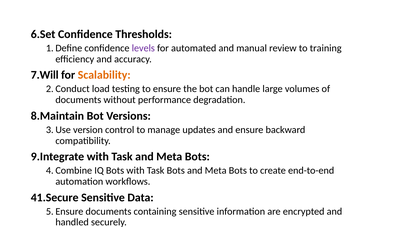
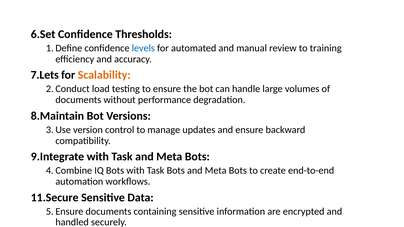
levels colour: purple -> blue
7.Will: 7.Will -> 7.Lets
41.Secure: 41.Secure -> 11.Secure
